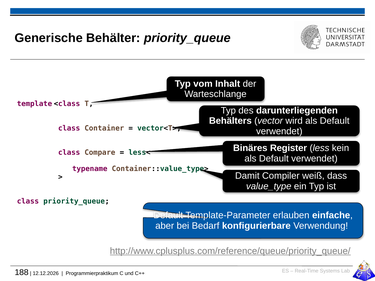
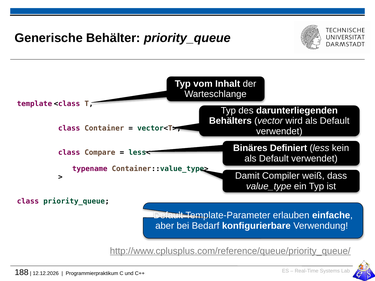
Register: Register -> Definiert
